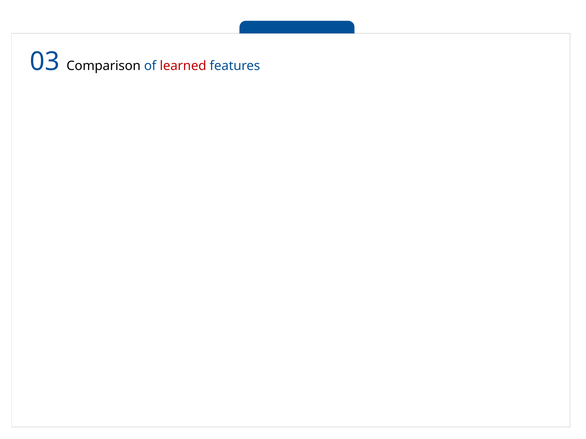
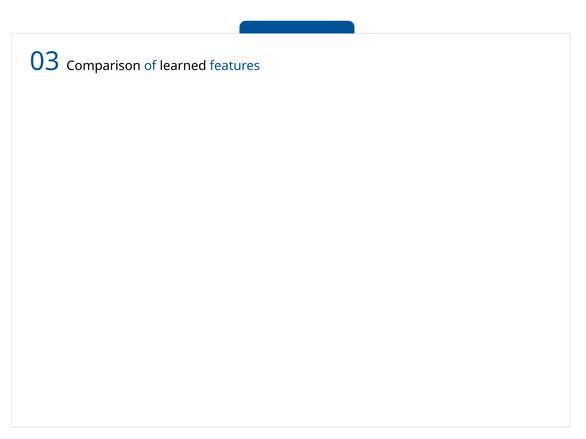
learned colour: red -> black
